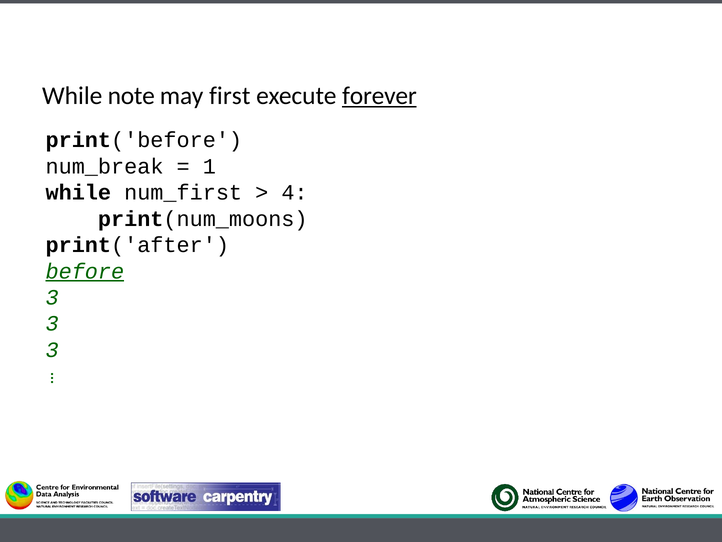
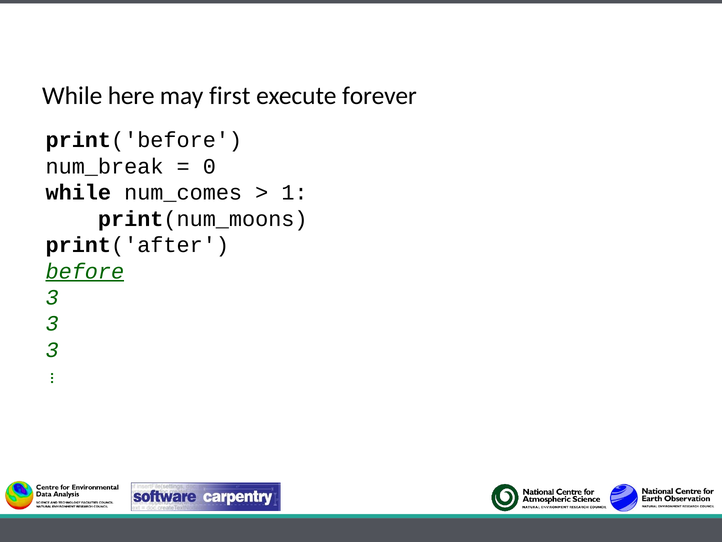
note: note -> here
forever underline: present -> none
1: 1 -> 0
num_first: num_first -> num_comes
4: 4 -> 1
